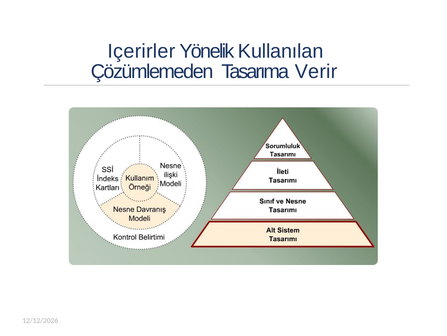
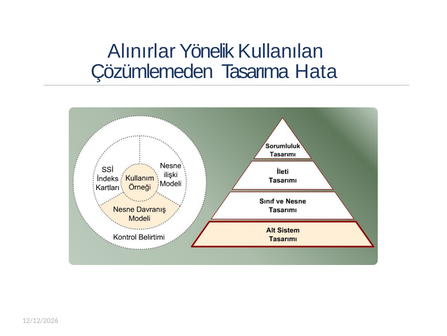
Içerirler: Içerirler -> Alınırlar
Verir: Verir -> Hata
